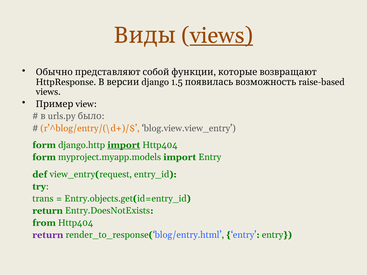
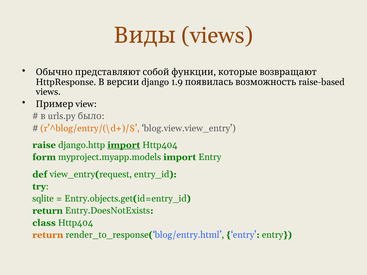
views at (221, 36) underline: present -> none
1.5: 1.5 -> 1.9
form at (44, 145): form -> raise
trans: trans -> sqlite
from: from -> class
return at (48, 235) colour: purple -> orange
